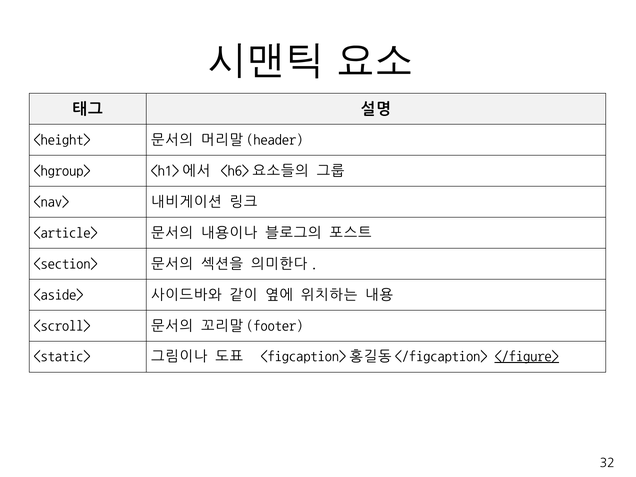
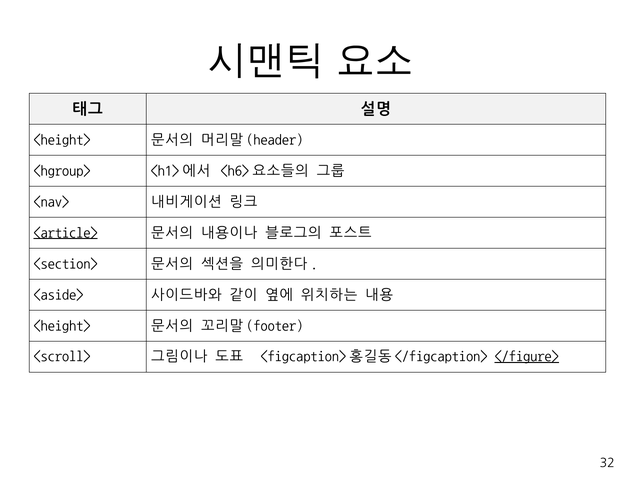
<article> underline: none -> present
<scroll> at (62, 325): <scroll> -> <height>
<static>: <static> -> <scroll>
